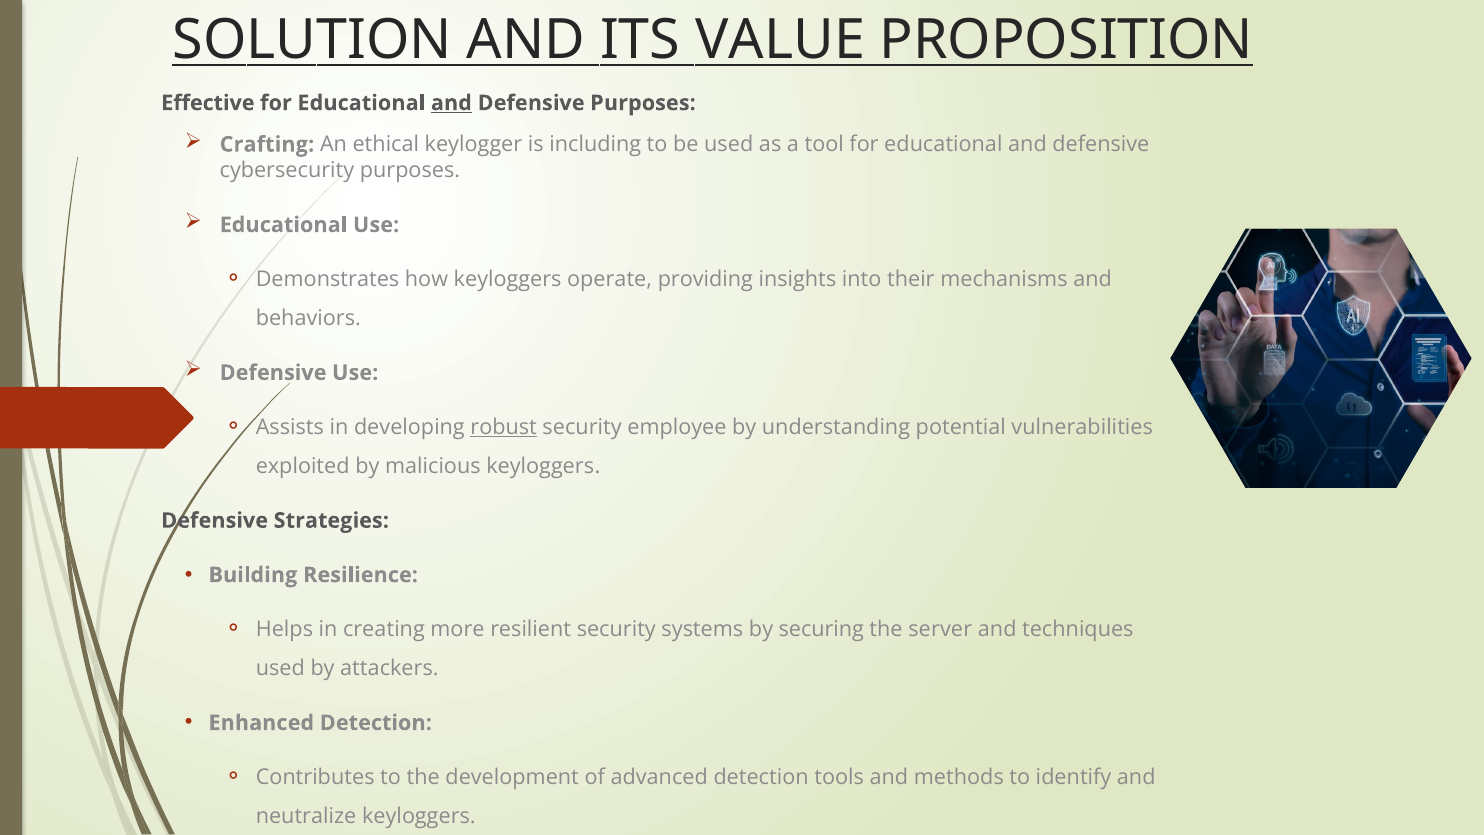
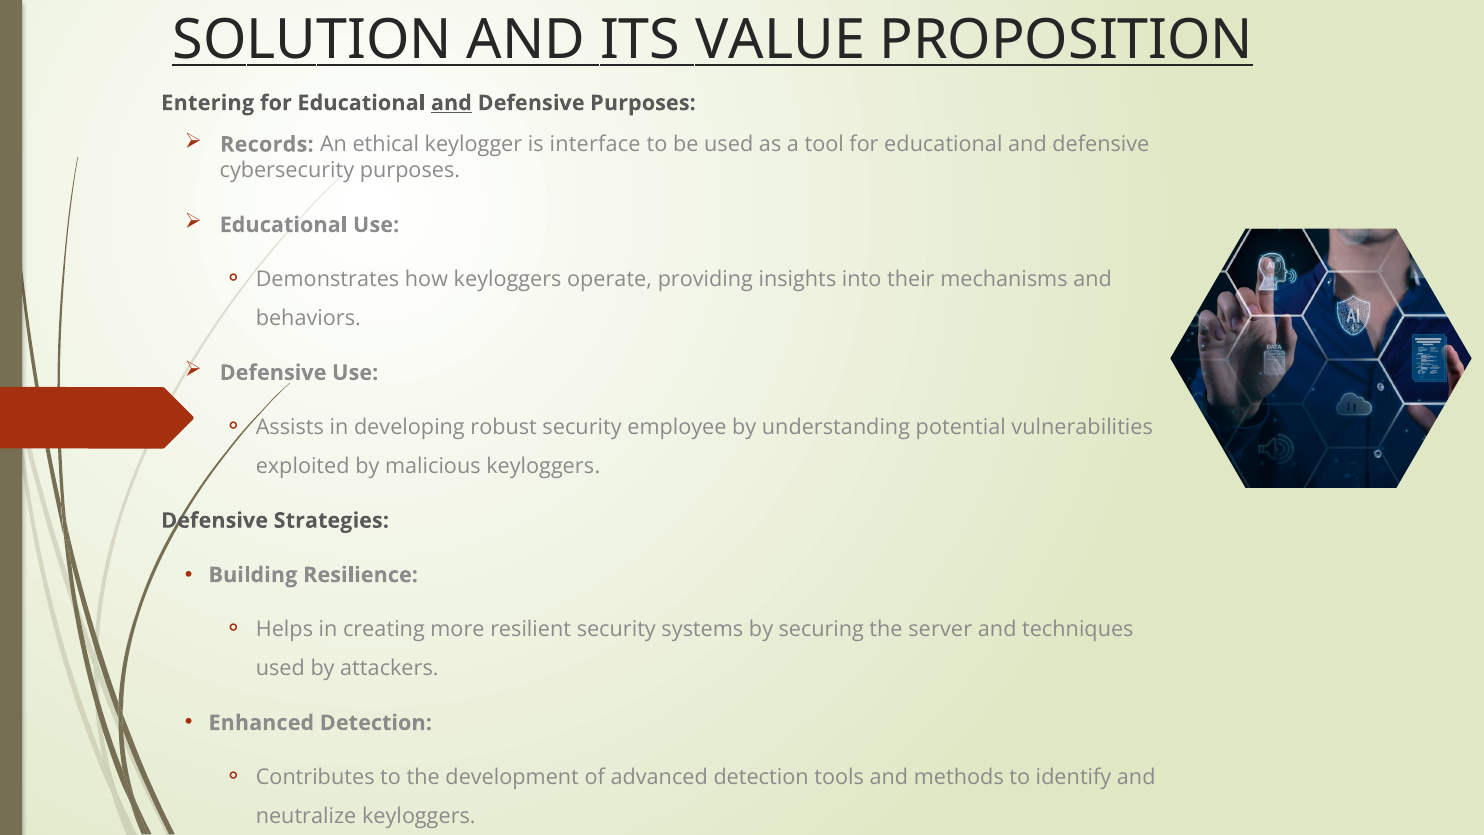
Effective: Effective -> Entering
Crafting: Crafting -> Records
including: including -> interface
robust underline: present -> none
